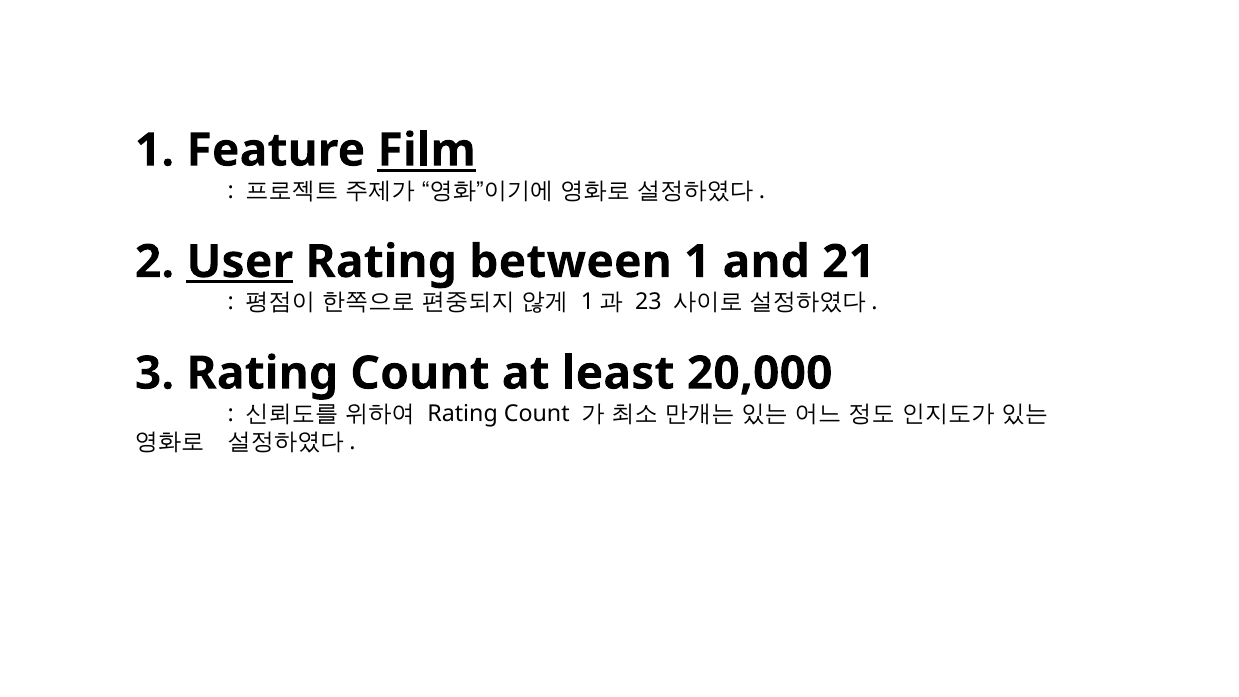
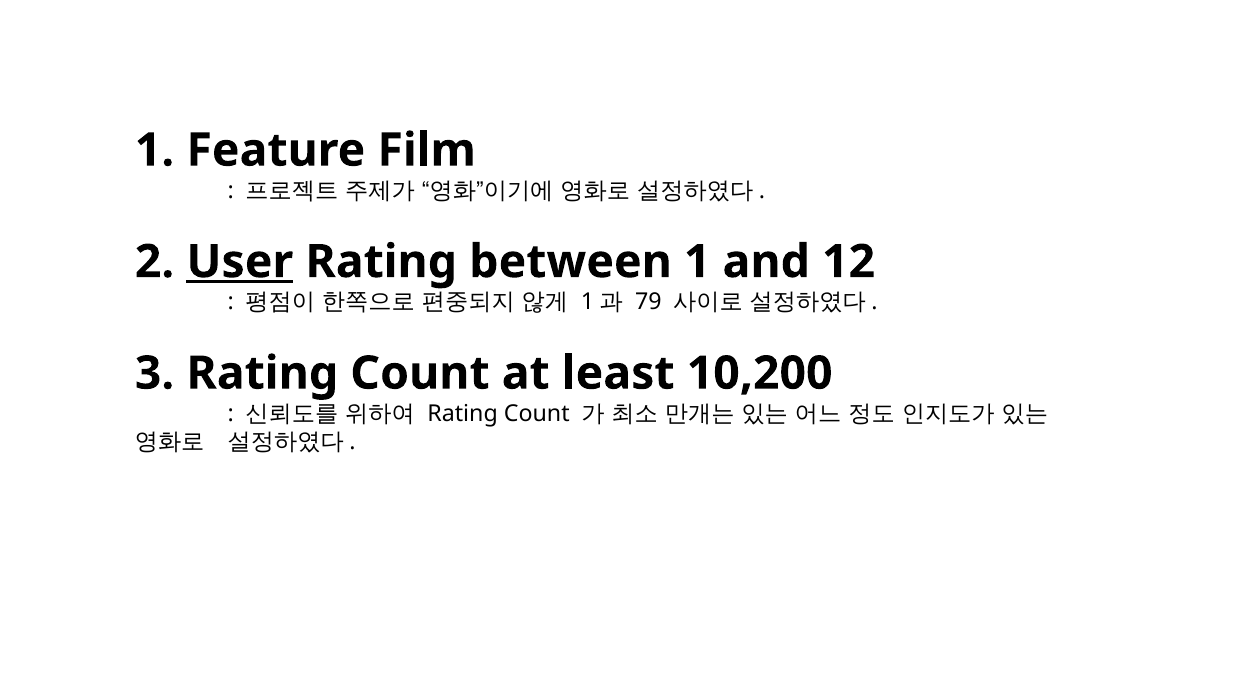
Film underline: present -> none
21: 21 -> 12
23: 23 -> 79
20,000: 20,000 -> 10,200
